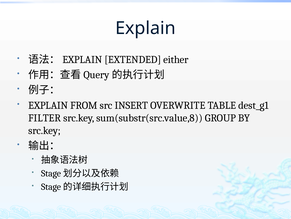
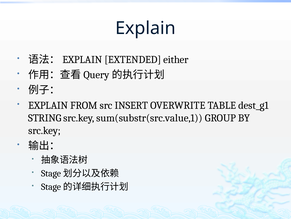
FILTER: FILTER -> STRING
sum(substr(src.value,8: sum(substr(src.value,8 -> sum(substr(src.value,1
